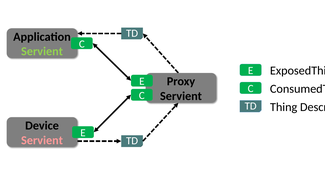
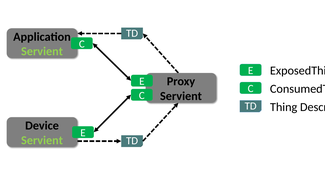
Servient at (42, 140) colour: pink -> light green
